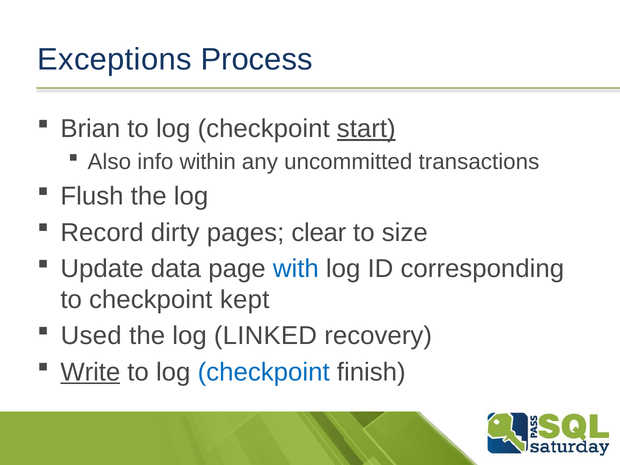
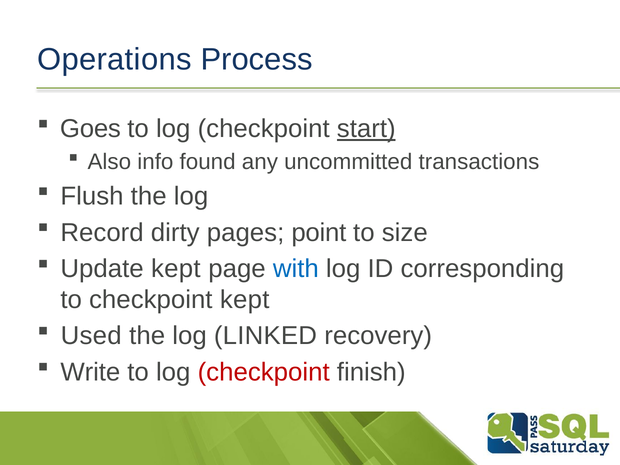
Exceptions: Exceptions -> Operations
Brian: Brian -> Goes
within: within -> found
clear: clear -> point
Update data: data -> kept
Write underline: present -> none
checkpoint at (264, 372) colour: blue -> red
